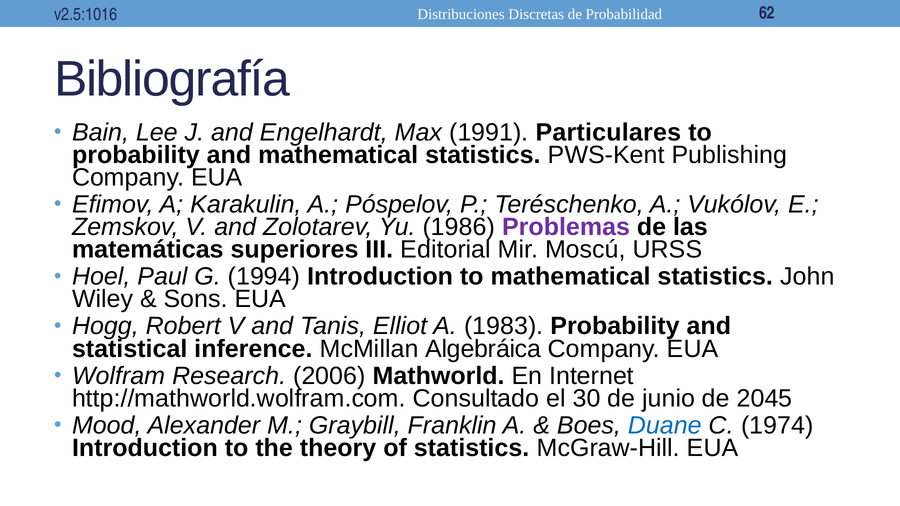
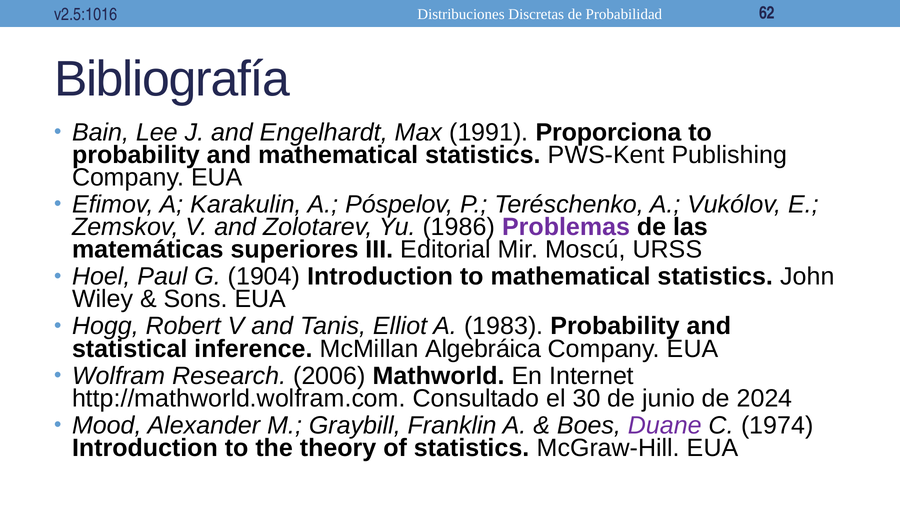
Particulares: Particulares -> Proporciona
1994: 1994 -> 1904
2045: 2045 -> 2024
Duane colour: blue -> purple
